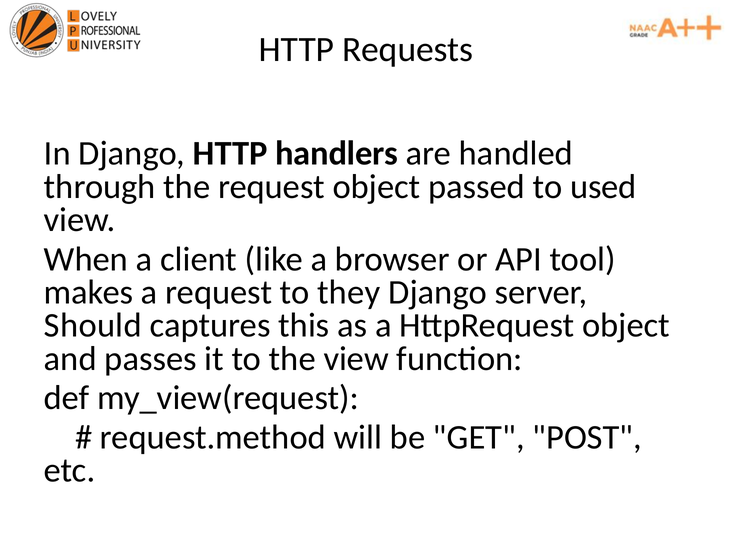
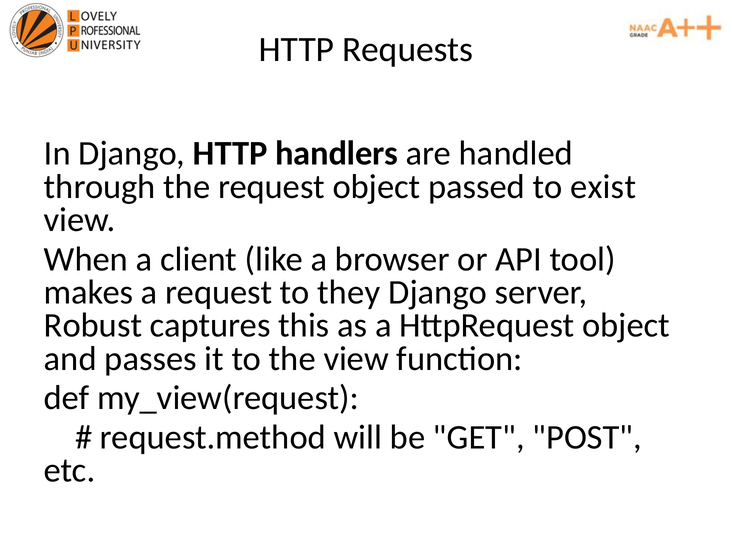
used: used -> exist
Should: Should -> Robust
